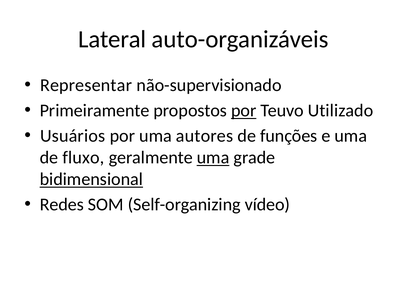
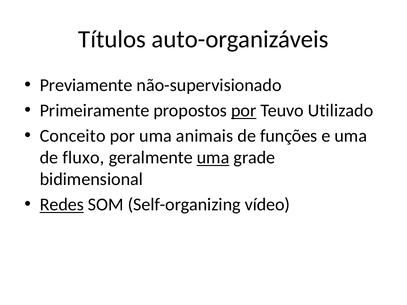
Lateral: Lateral -> Títulos
Representar: Representar -> Previamente
Usuários: Usuários -> Conceito
autores: autores -> animais
bidimensional underline: present -> none
Redes underline: none -> present
